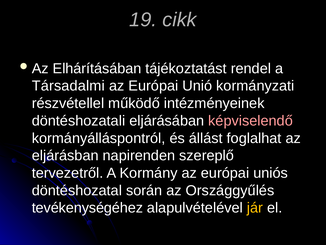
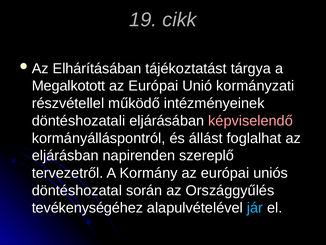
rendel: rendel -> tárgya
Társadalmi: Társadalmi -> Megalkotott
jár colour: yellow -> light blue
